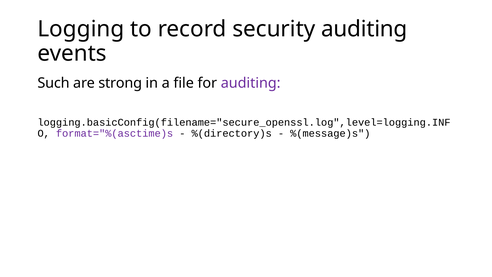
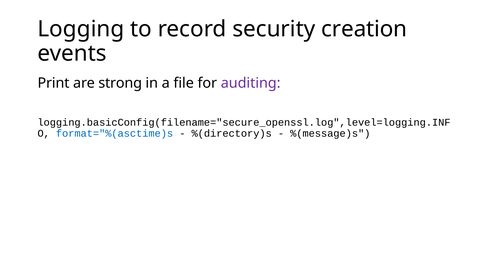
security auditing: auditing -> creation
Such: Such -> Print
format="%(asctime)s colour: purple -> blue
